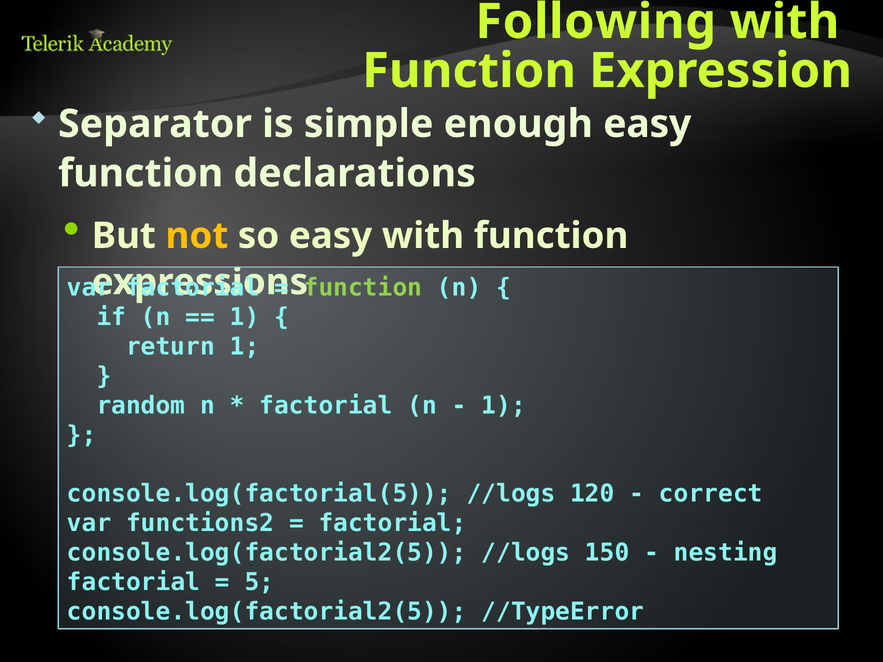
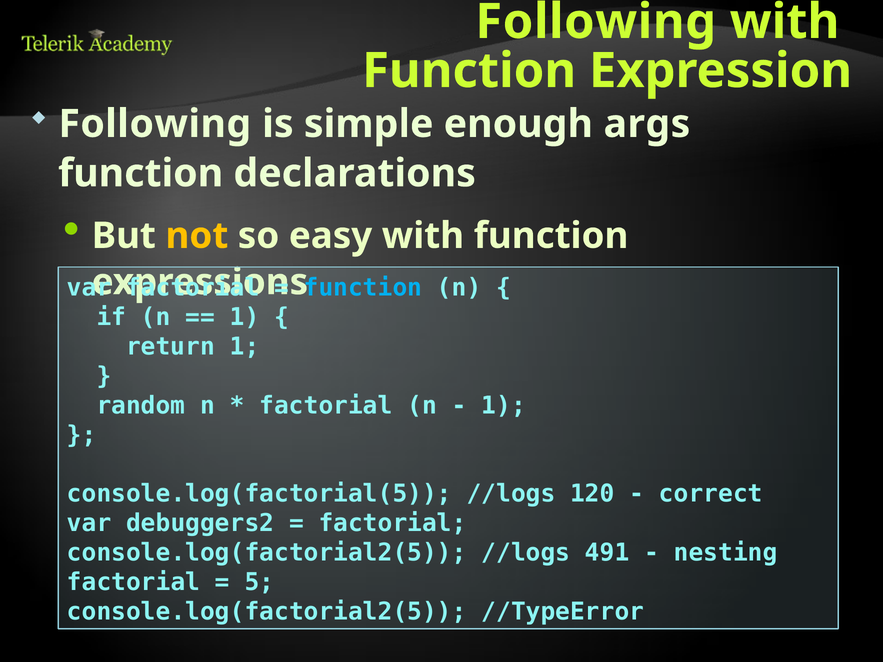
Separator at (155, 124): Separator -> Following
enough easy: easy -> args
function at (363, 288) colour: light green -> light blue
functions2: functions2 -> debuggers2
150: 150 -> 491
